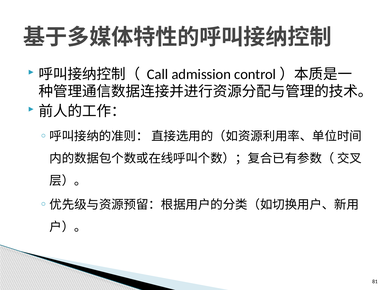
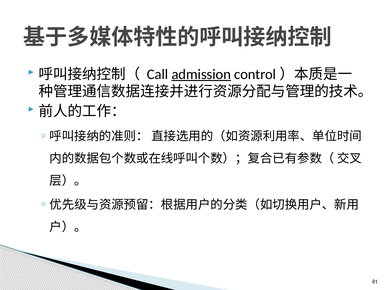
admission underline: none -> present
